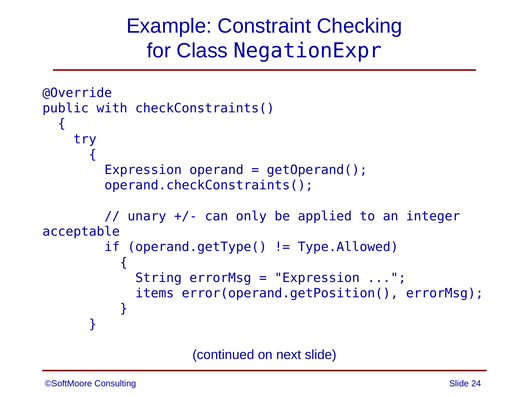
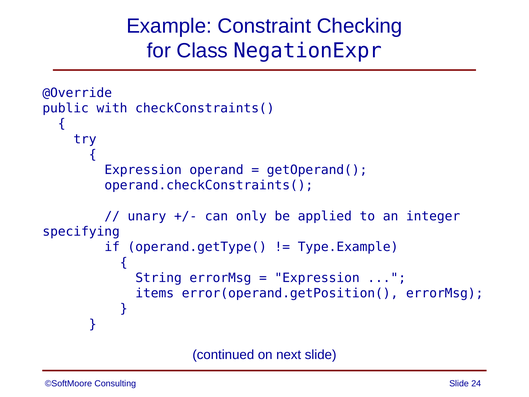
acceptable: acceptable -> specifying
Type.Allowed: Type.Allowed -> Type.Example
